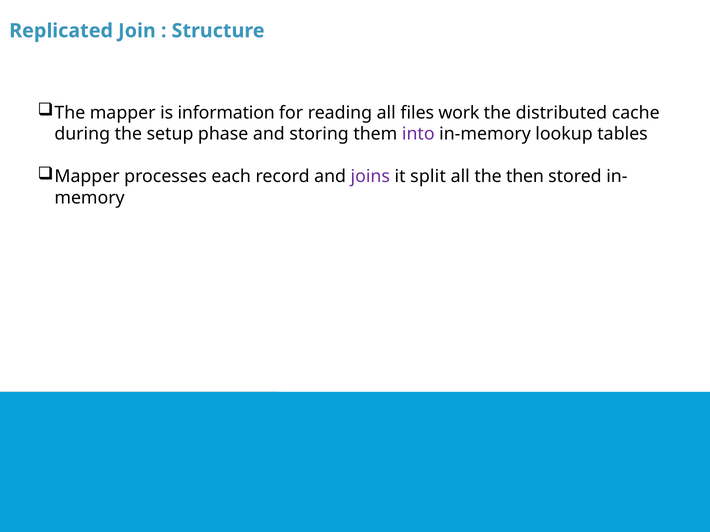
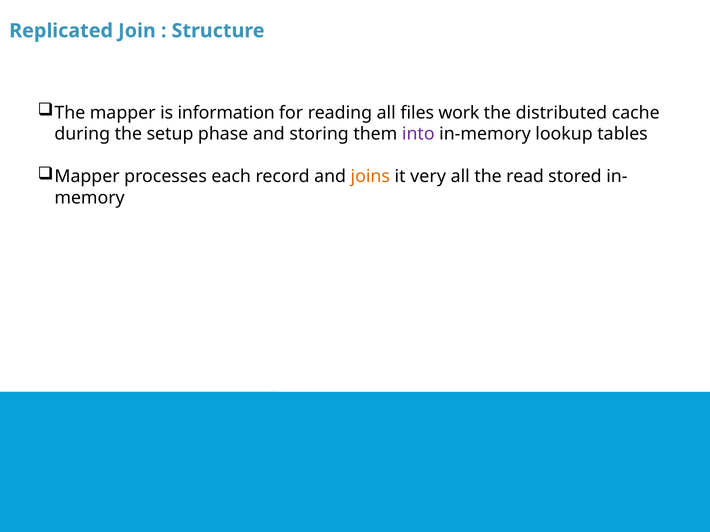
joins colour: purple -> orange
split: split -> very
then: then -> read
